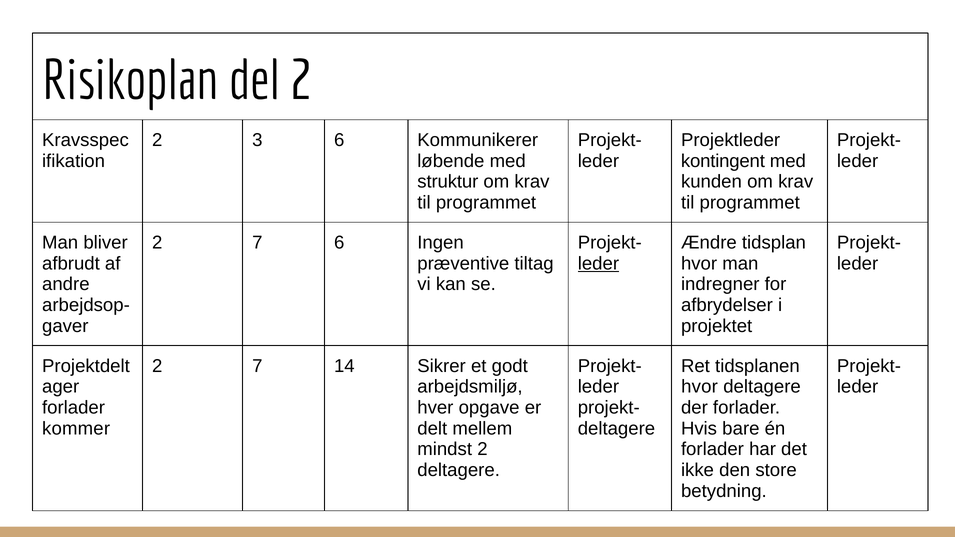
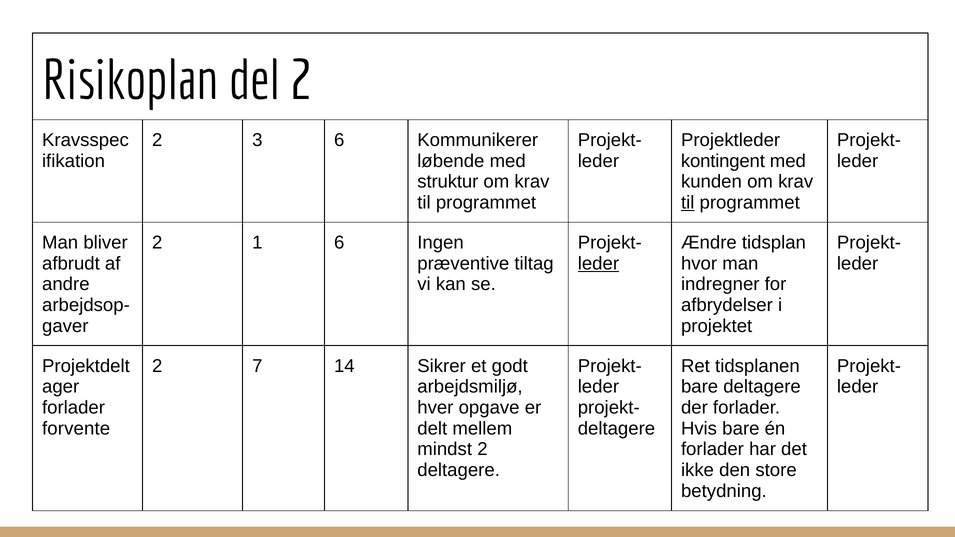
til at (688, 203) underline: none -> present
7 at (257, 243): 7 -> 1
hvor at (700, 387): hvor -> bare
kommer: kommer -> forvente
